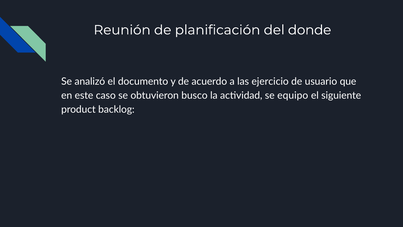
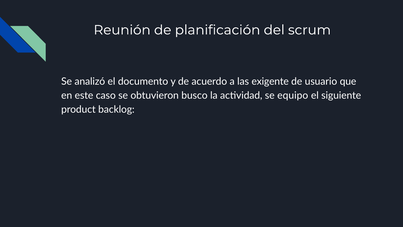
donde: donde -> scrum
ejercicio: ejercicio -> exigente
